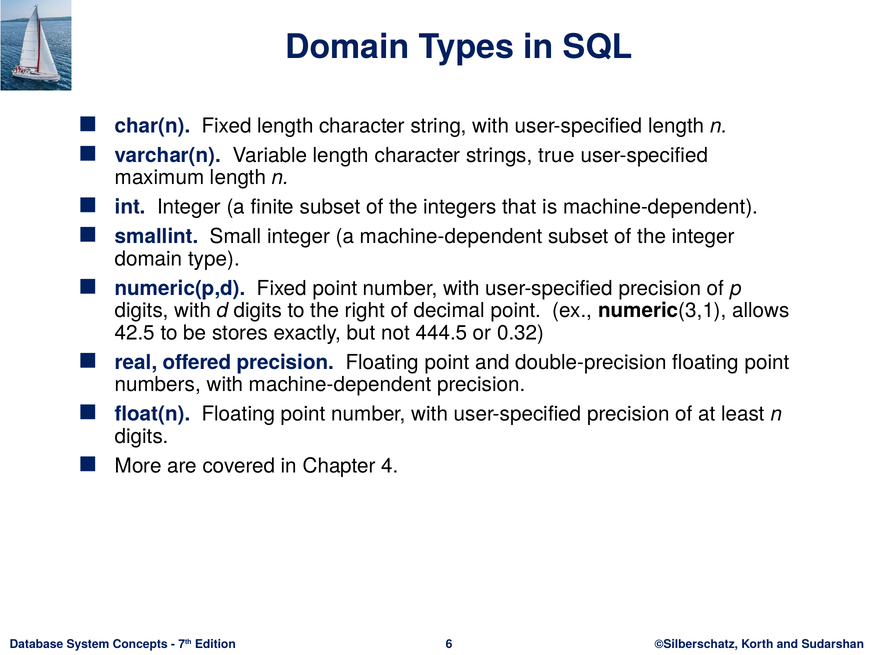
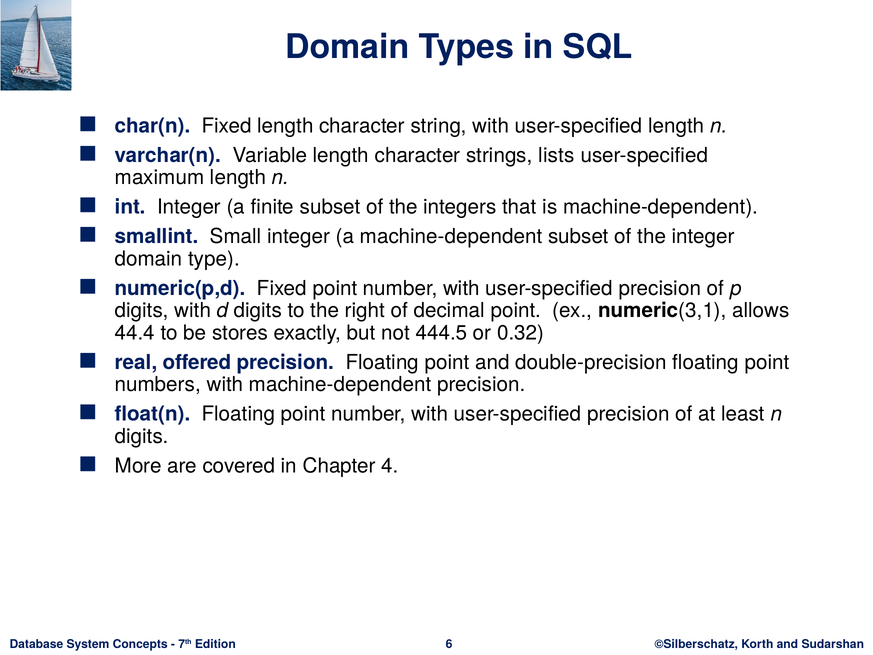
true: true -> lists
42.5: 42.5 -> 44.4
